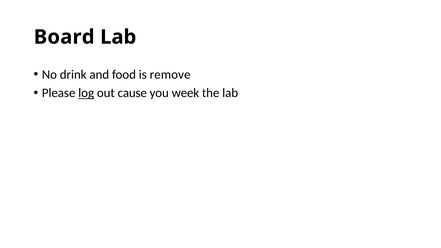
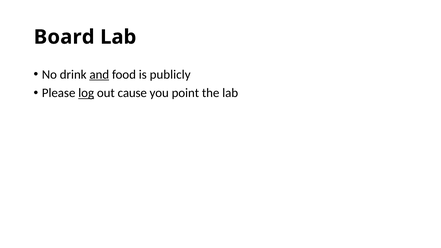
and underline: none -> present
remove: remove -> publicly
week: week -> point
